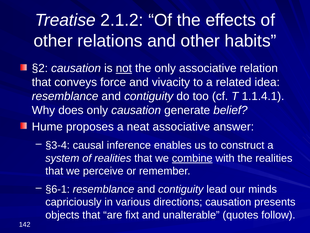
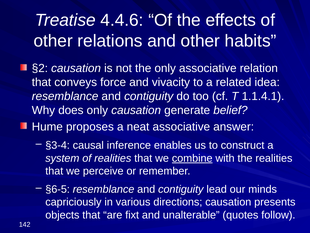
2.1.2: 2.1.2 -> 4.4.6
not underline: present -> none
§6-1: §6-1 -> §6-5
